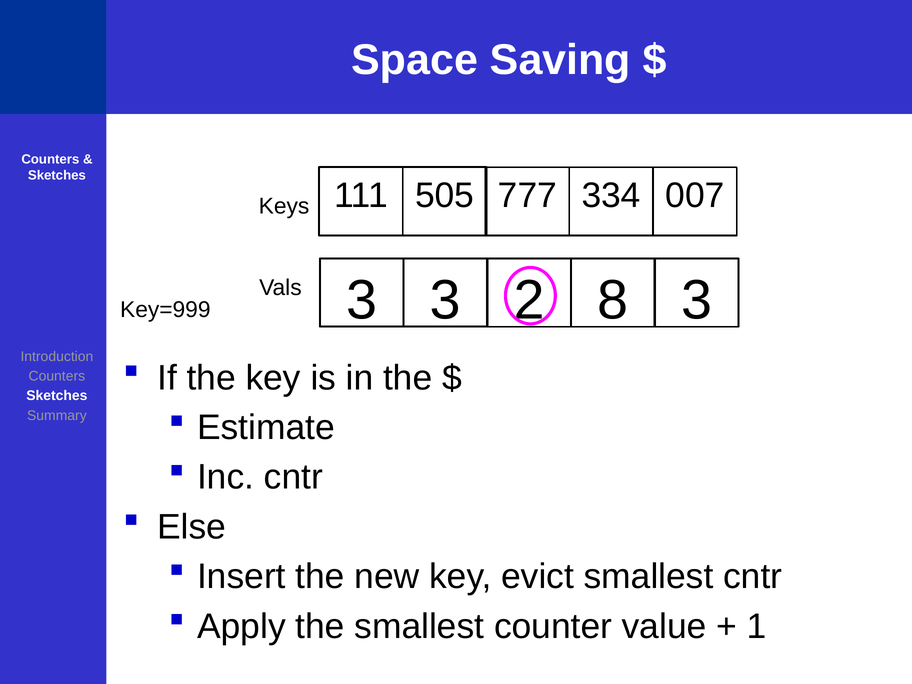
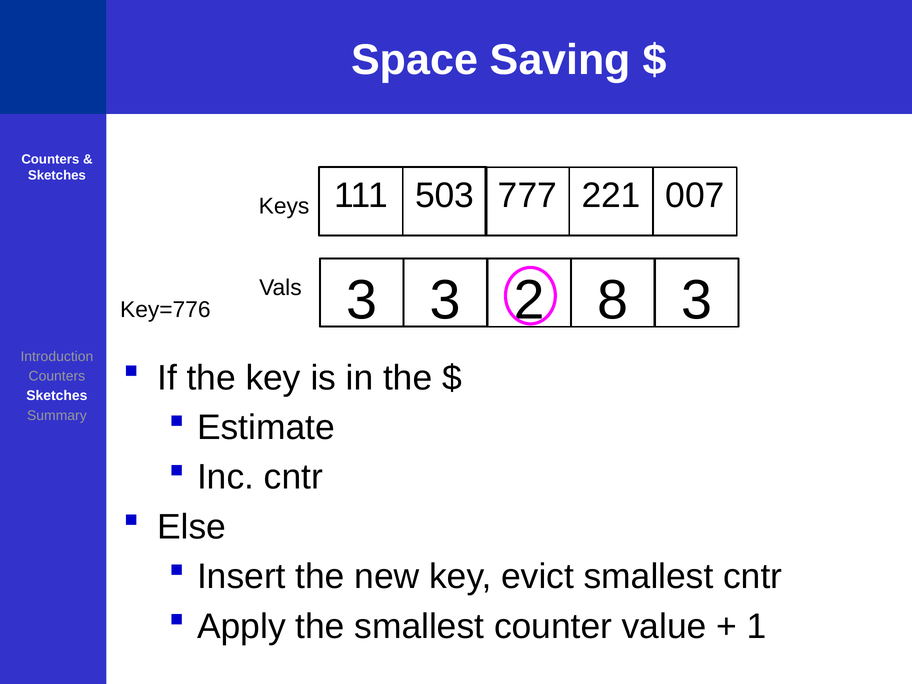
505: 505 -> 503
334: 334 -> 221
Key=999: Key=999 -> Key=776
